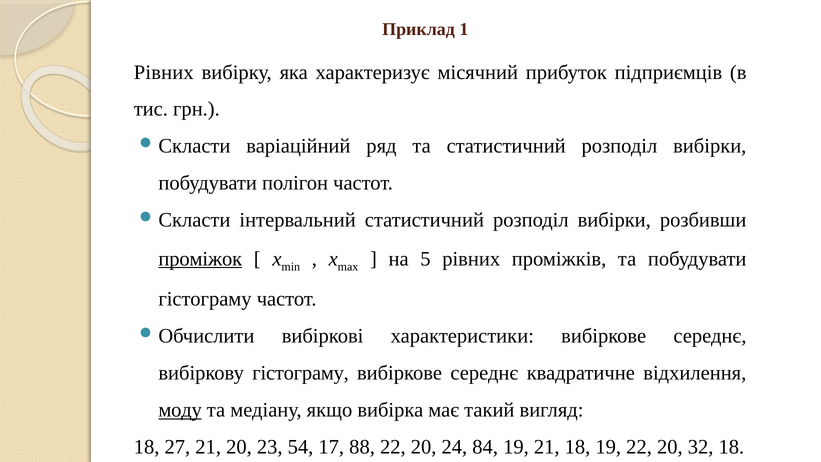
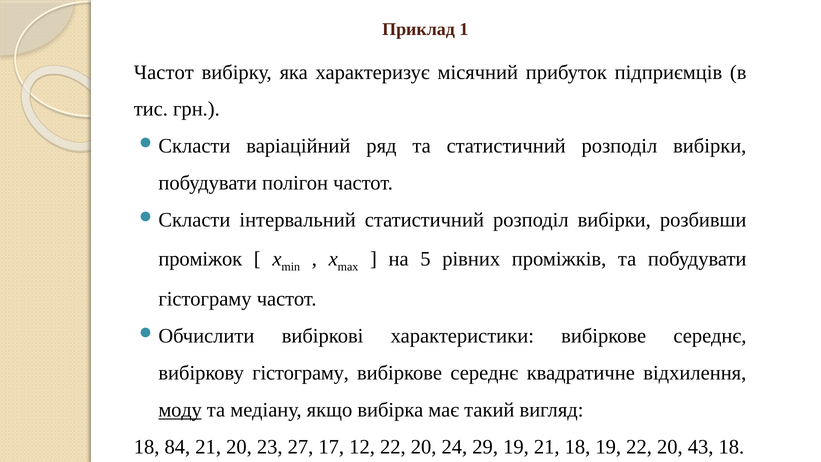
Рівних at (164, 72): Рівних -> Частот
проміжок underline: present -> none
27: 27 -> 84
54: 54 -> 27
88: 88 -> 12
84: 84 -> 29
32: 32 -> 43
